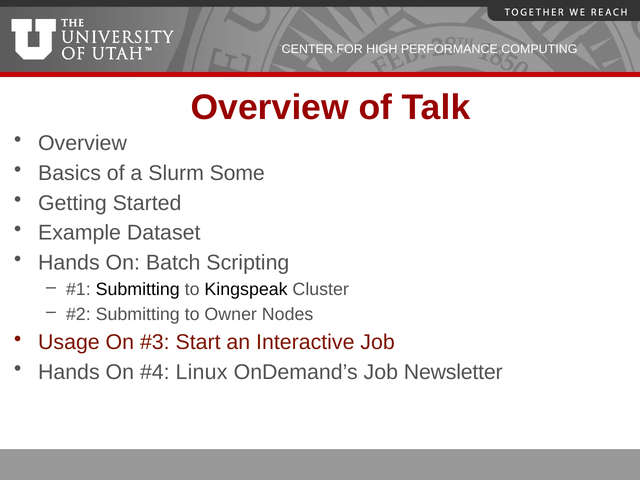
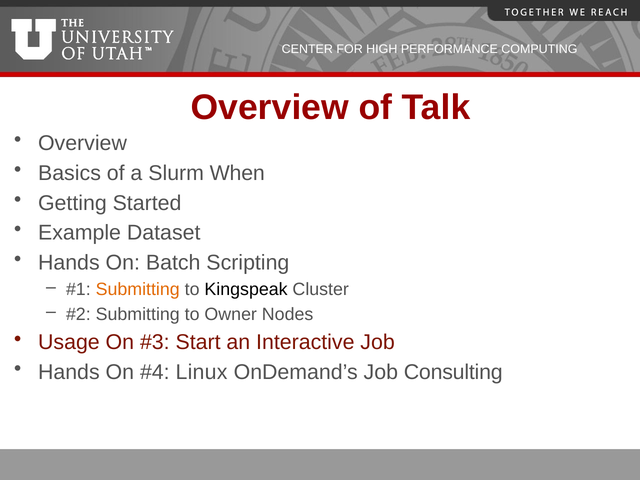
Some: Some -> When
Submitting at (138, 290) colour: black -> orange
Newsletter: Newsletter -> Consulting
